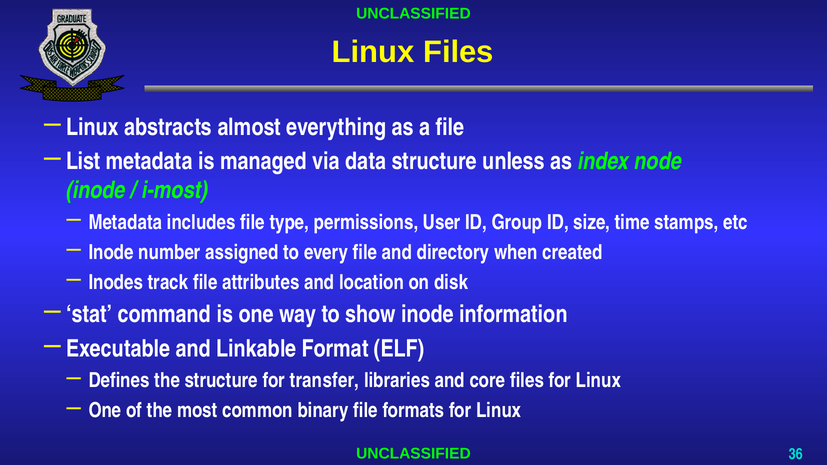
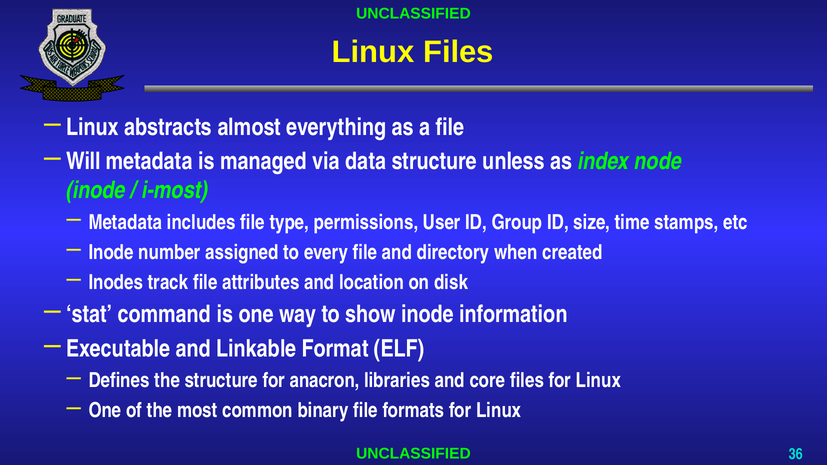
List: List -> Will
transfer: transfer -> anacron
